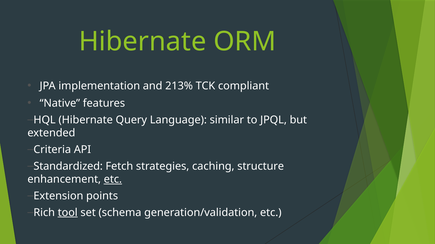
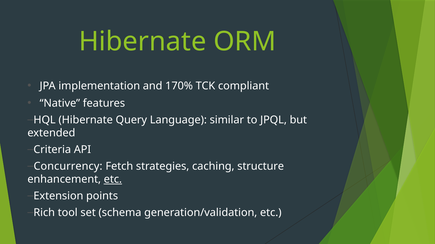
213%: 213% -> 170%
Standardized: Standardized -> Concurrency
tool underline: present -> none
